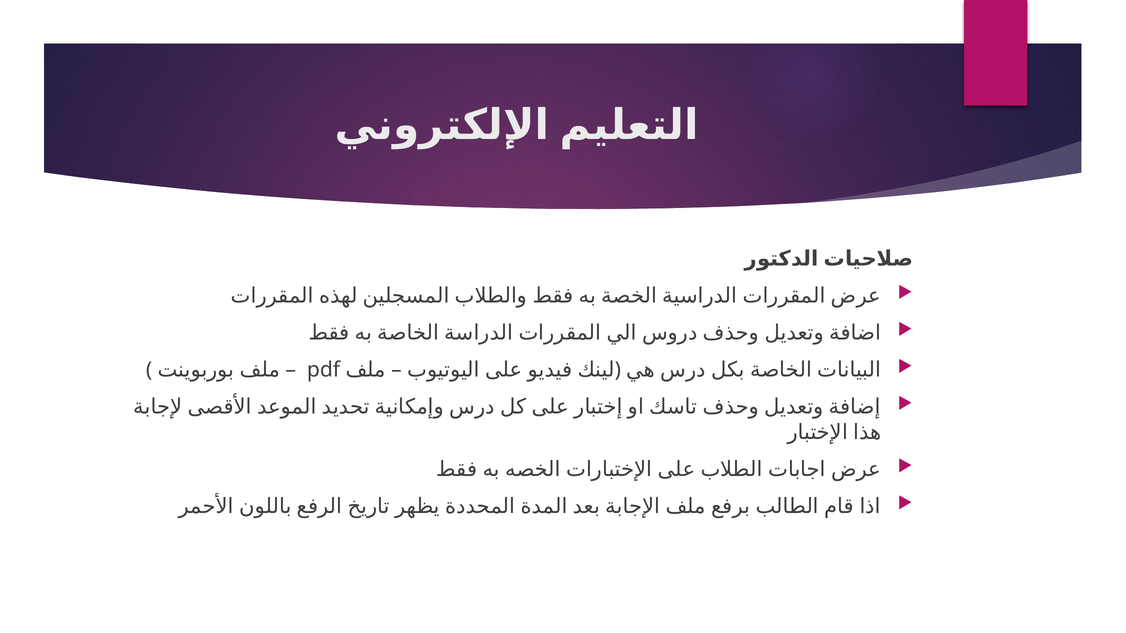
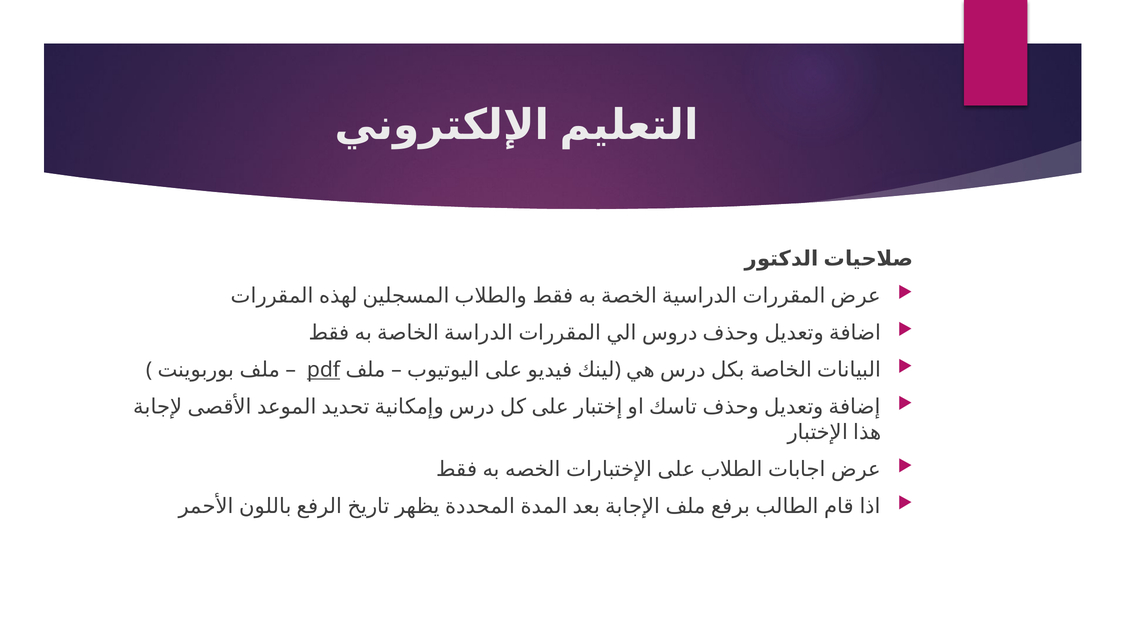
pdf underline: none -> present
